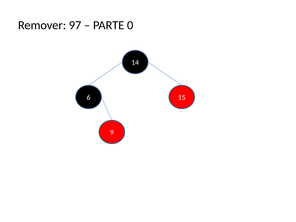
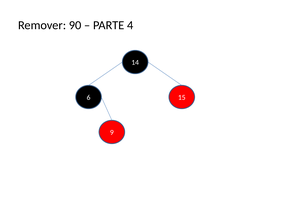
97: 97 -> 90
0: 0 -> 4
